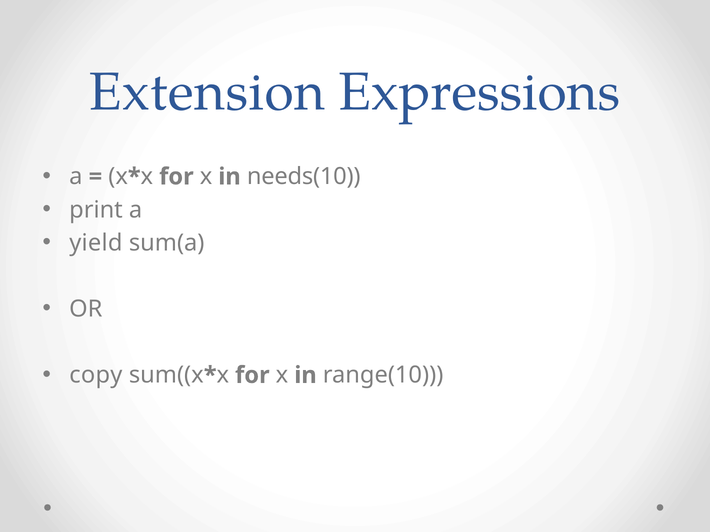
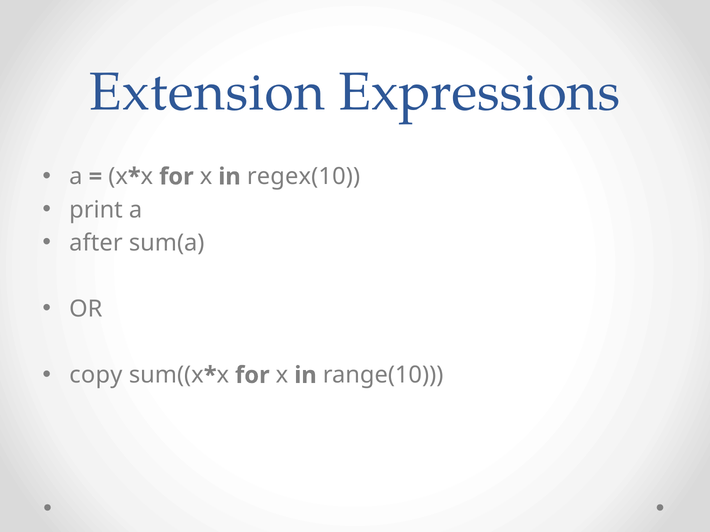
needs(10: needs(10 -> regex(10
yield: yield -> after
